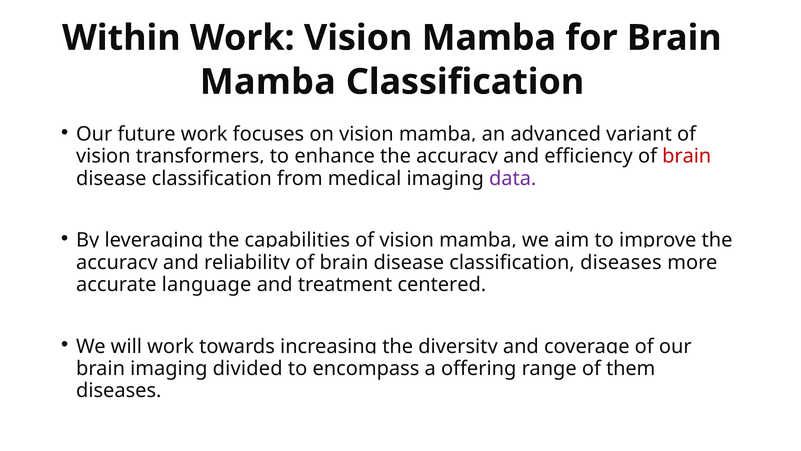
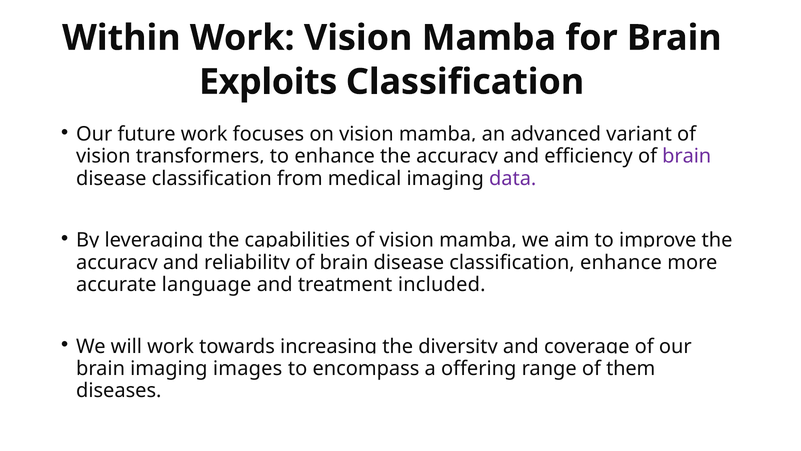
Mamba at (268, 82): Mamba -> Exploits
brain at (687, 156) colour: red -> purple
diseases at (621, 262): diseases -> enhance
centered: centered -> included
divided: divided -> images
